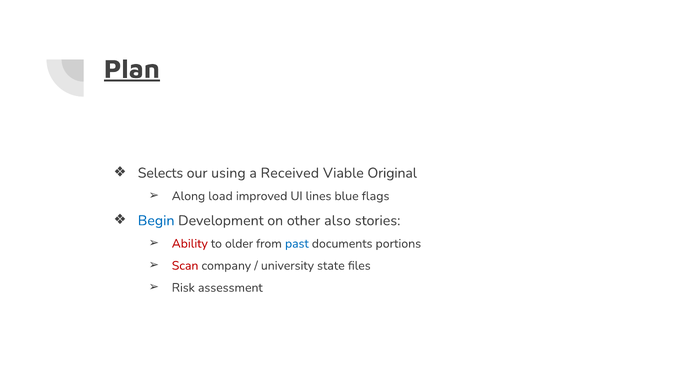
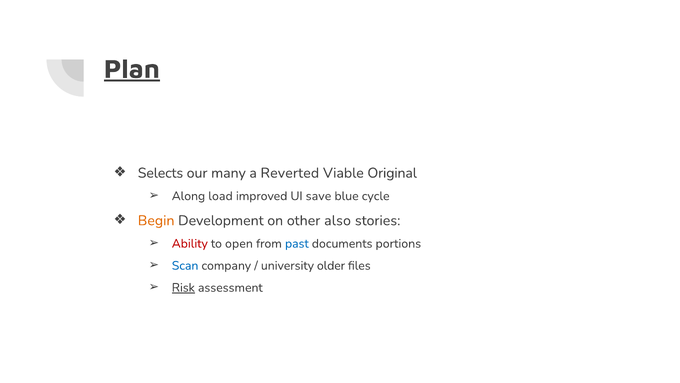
using: using -> many
Received: Received -> Reverted
lines: lines -> save
flags: flags -> cycle
Begin colour: blue -> orange
older: older -> open
Scan colour: red -> blue
state: state -> older
Risk underline: none -> present
